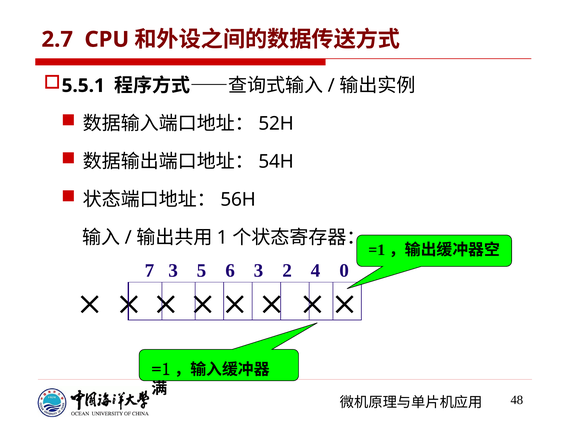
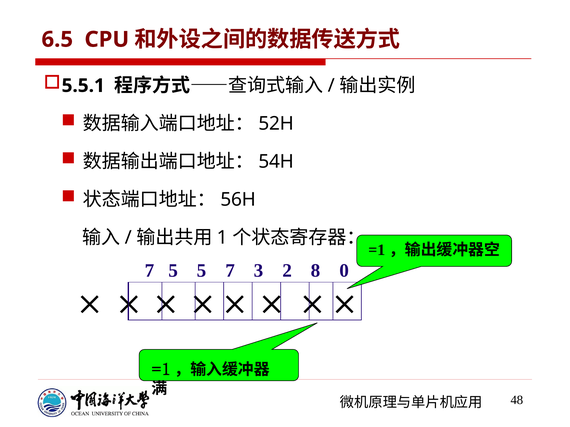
2.7: 2.7 -> 6.5
7 3: 3 -> 5
5 6: 6 -> 7
4: 4 -> 8
